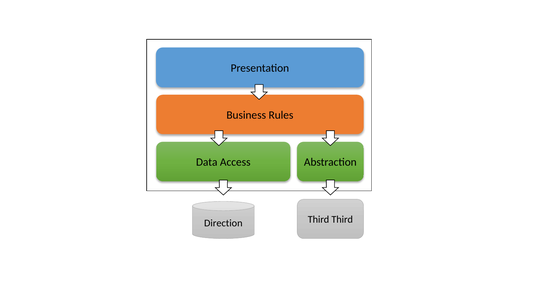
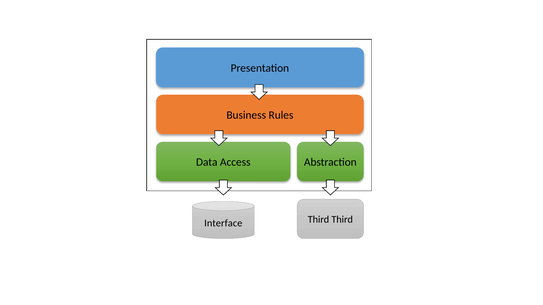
Direction: Direction -> Interface
